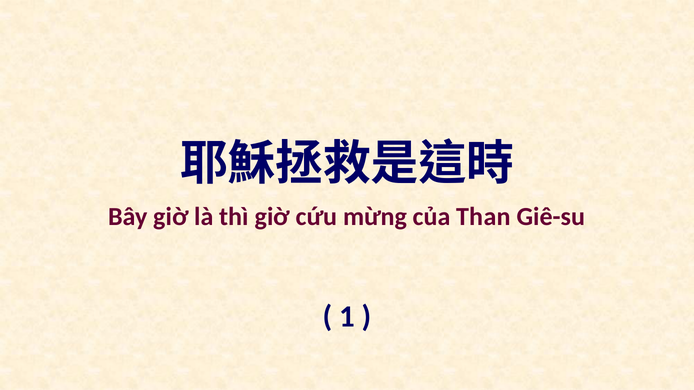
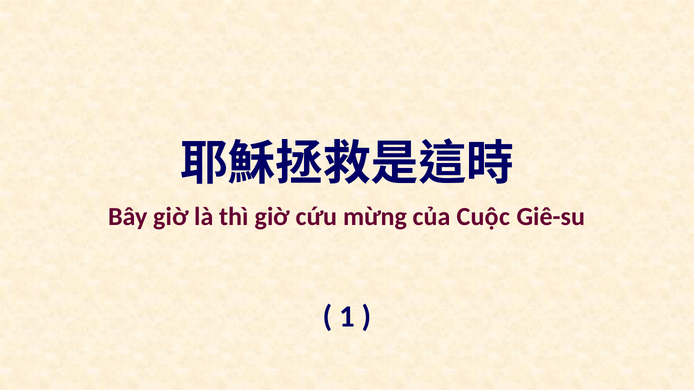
Than: Than -> Cuộc
